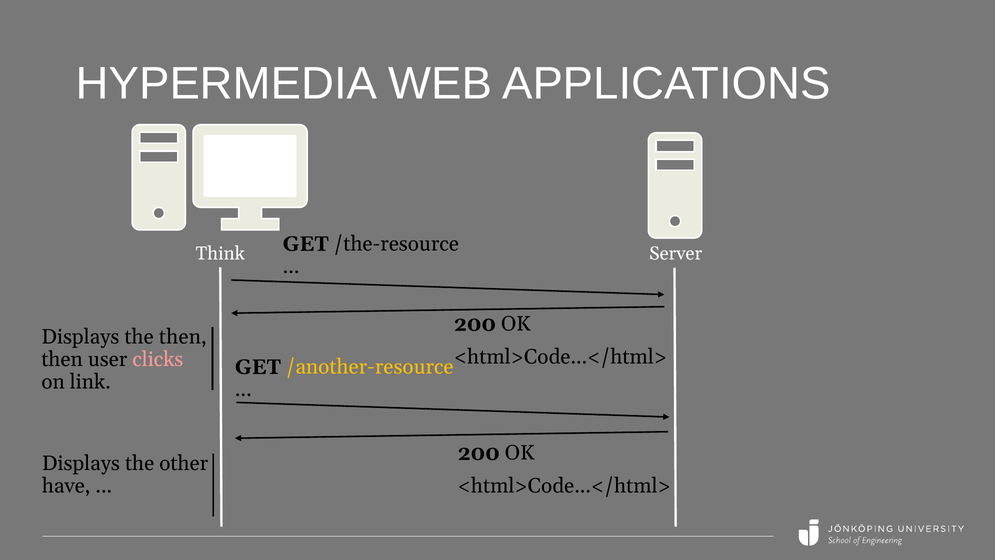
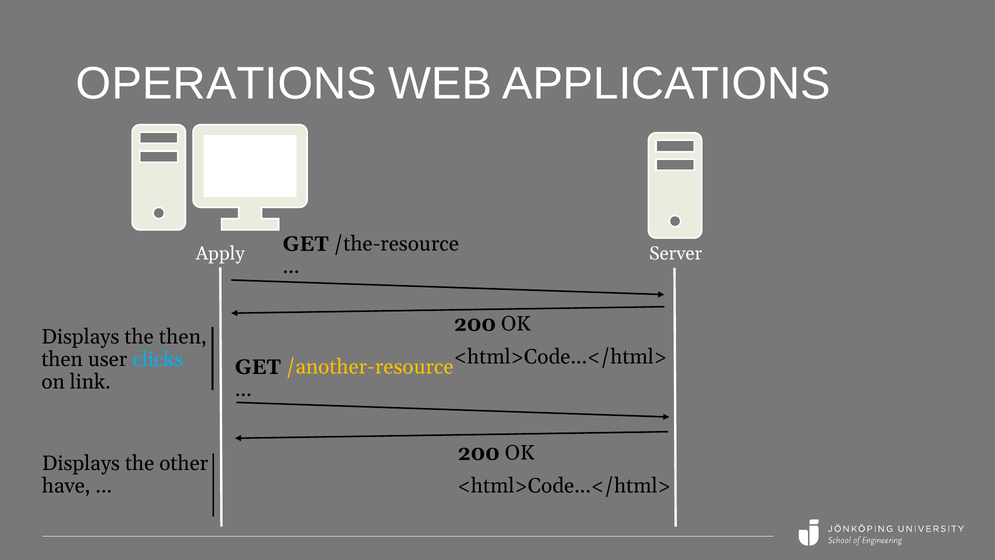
HYPERMEDIA: HYPERMEDIA -> OPERATIONS
Think: Think -> Apply
clicks colour: pink -> light blue
